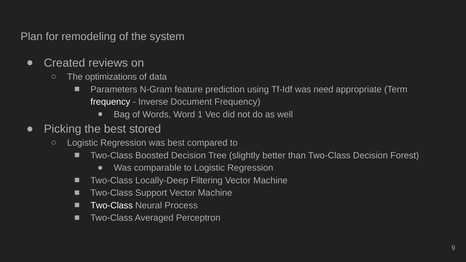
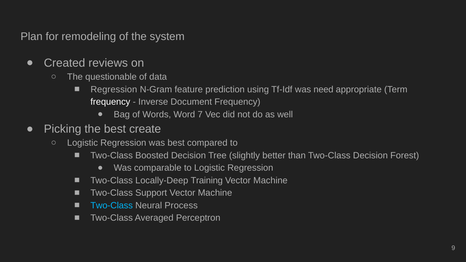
optimizations: optimizations -> questionable
Parameters at (114, 89): Parameters -> Regression
1: 1 -> 7
stored: stored -> create
Filtering: Filtering -> Training
Two-Class at (112, 206) colour: white -> light blue
